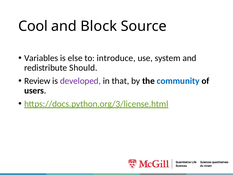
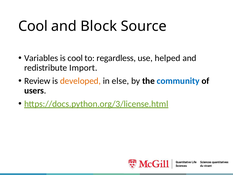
is else: else -> cool
introduce: introduce -> regardless
system: system -> helped
Should: Should -> Import
developed colour: purple -> orange
that: that -> else
